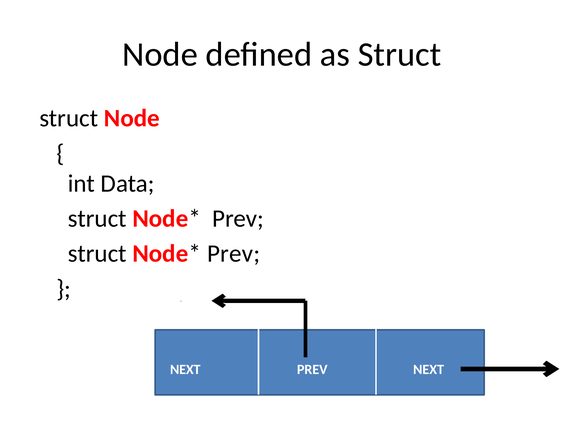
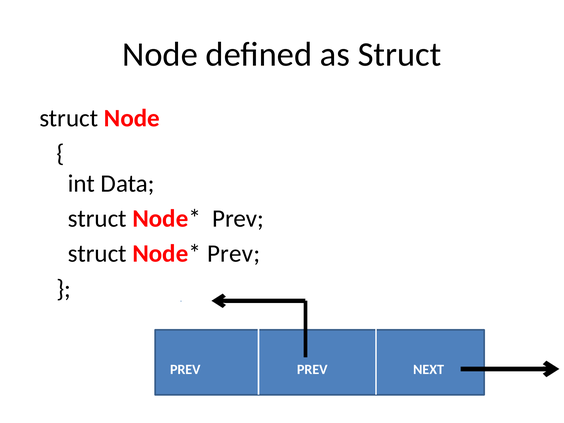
NEXT at (185, 369): NEXT -> PREV
